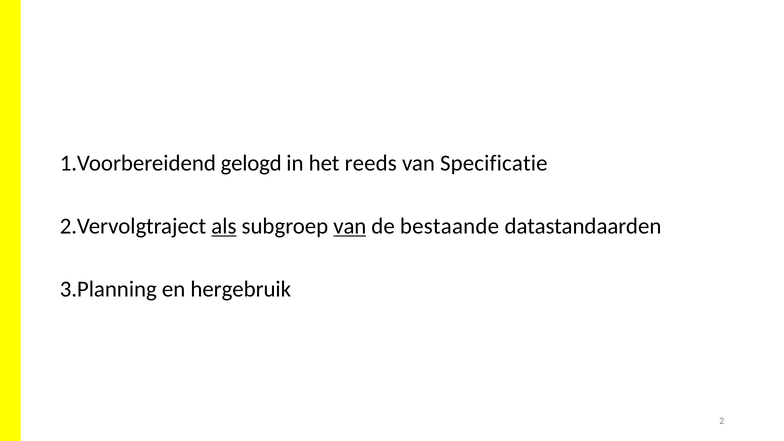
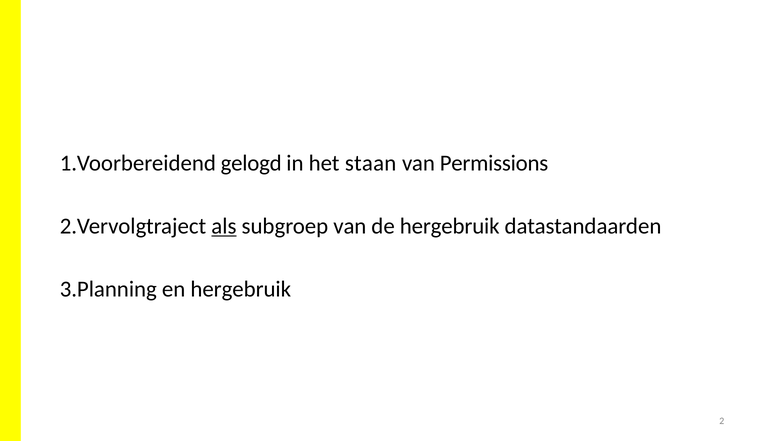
reeds: reeds -> staan
Specificatie: Specificatie -> Permissions
van at (350, 226) underline: present -> none
de bestaande: bestaande -> hergebruik
